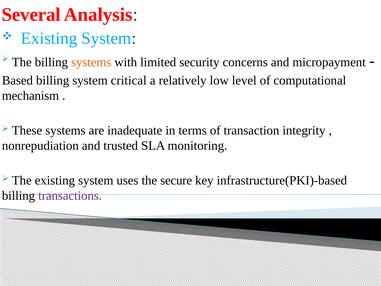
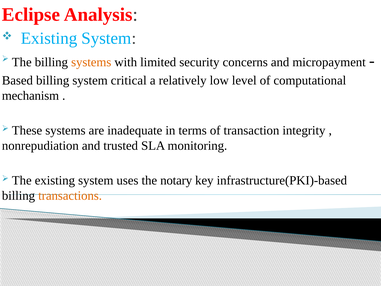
Several: Several -> Eclipse
secure: secure -> notary
transactions colour: purple -> orange
